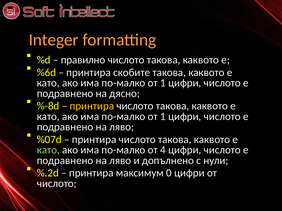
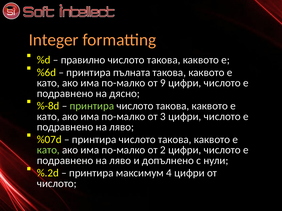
скобите: скобите -> пълната
1 at (163, 83): 1 -> 9
принтира at (92, 106) colour: yellow -> light green
1 at (163, 117): 1 -> 3
4: 4 -> 2
0: 0 -> 4
